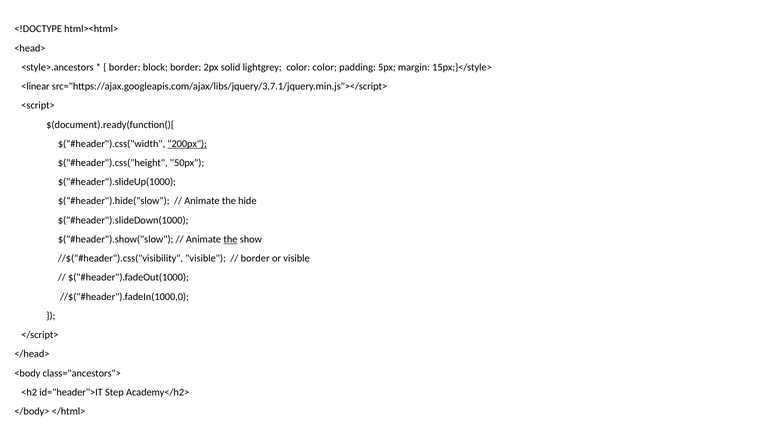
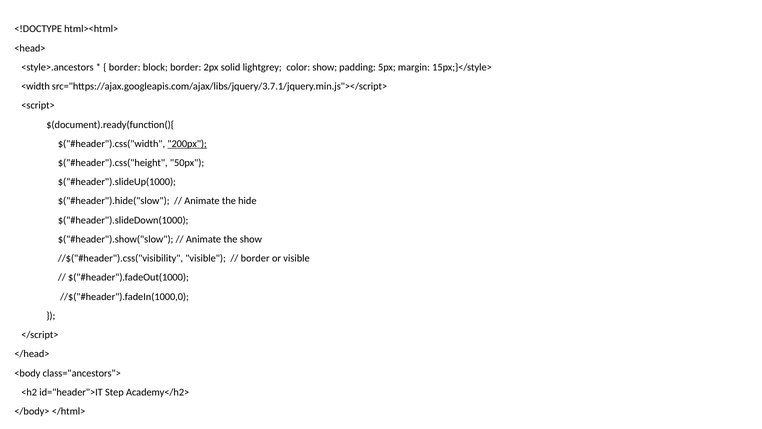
color color: color -> show
<linear: <linear -> <width
the at (230, 239) underline: present -> none
